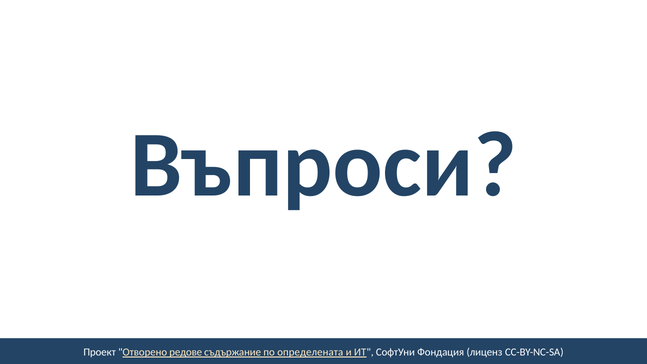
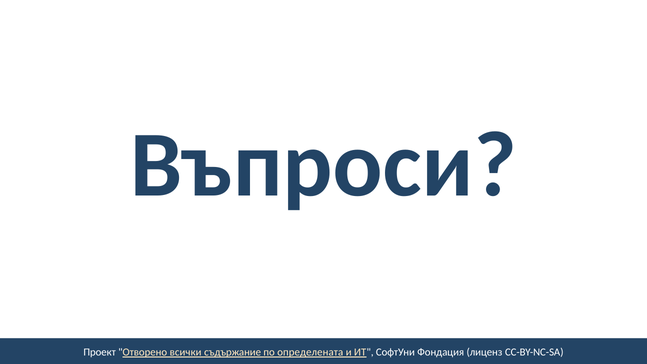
редове: редове -> всички
